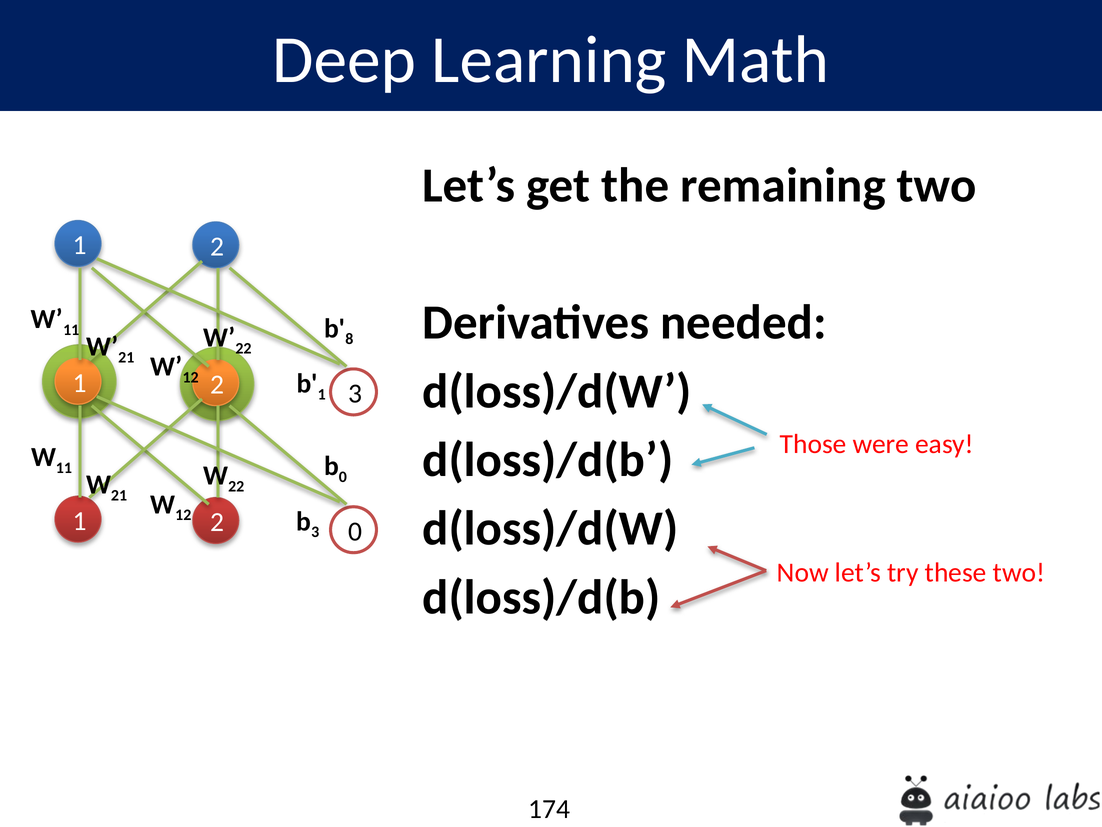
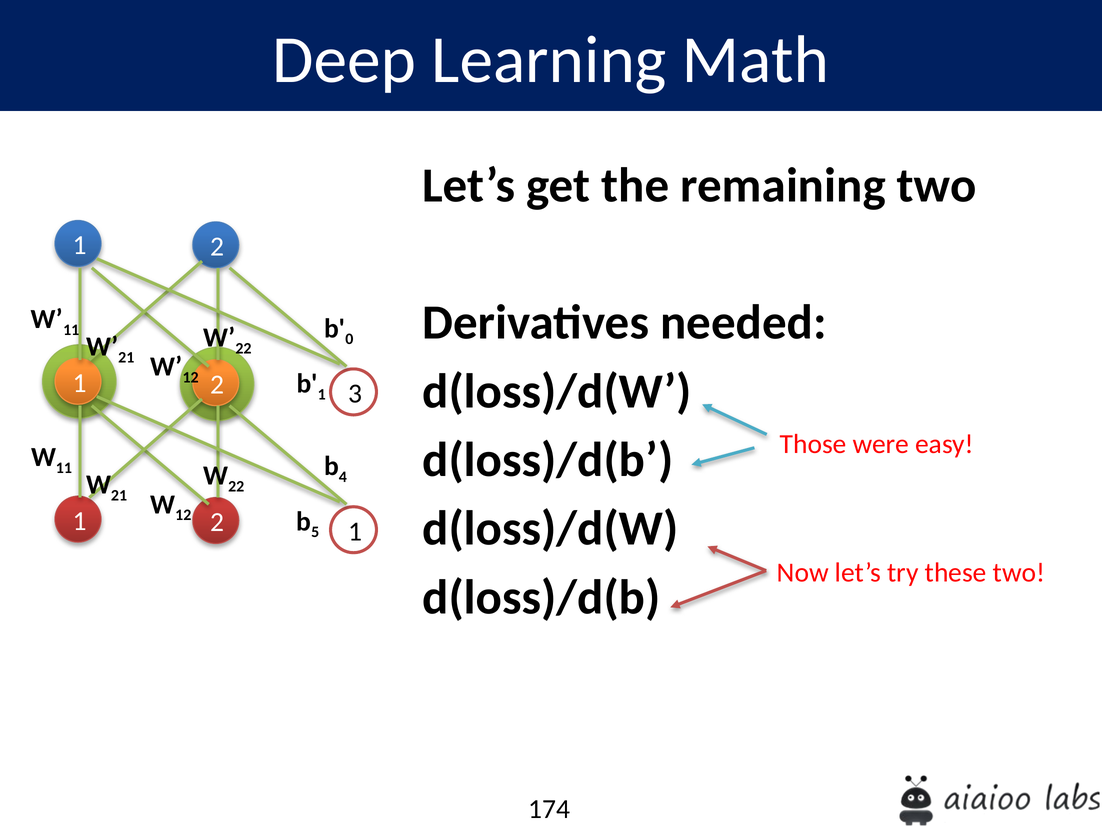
8: 8 -> 0
0 at (343, 477): 0 -> 4
3 at (315, 532): 3 -> 5
2 0: 0 -> 1
